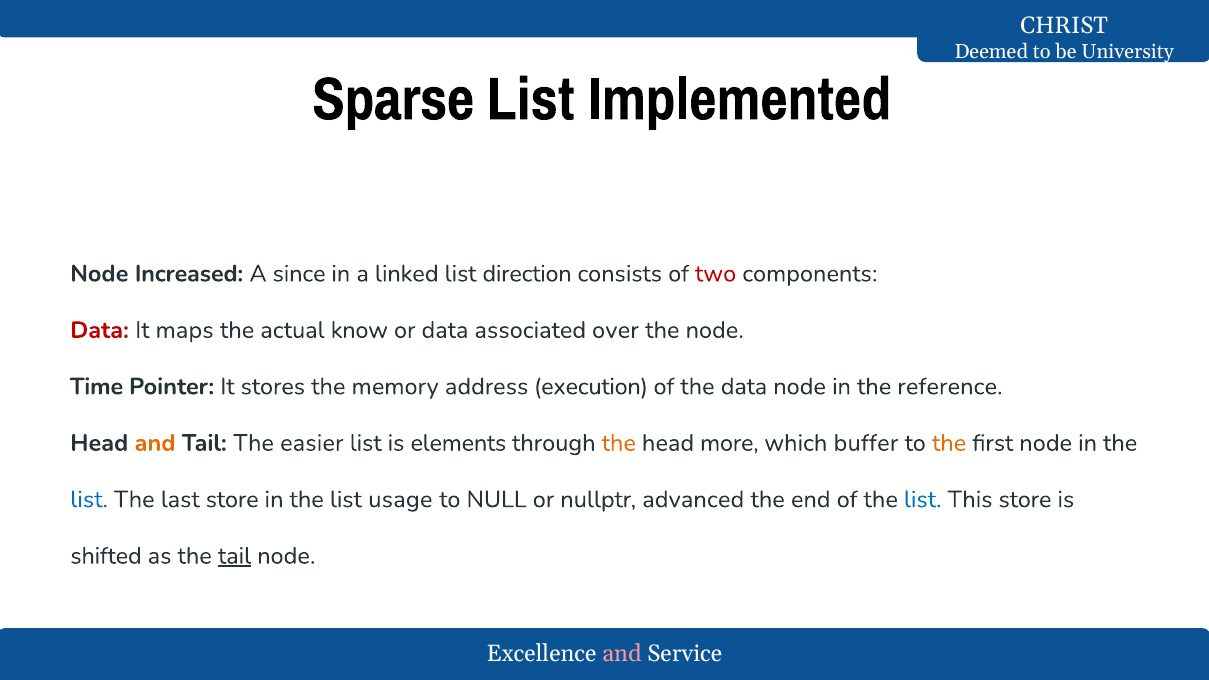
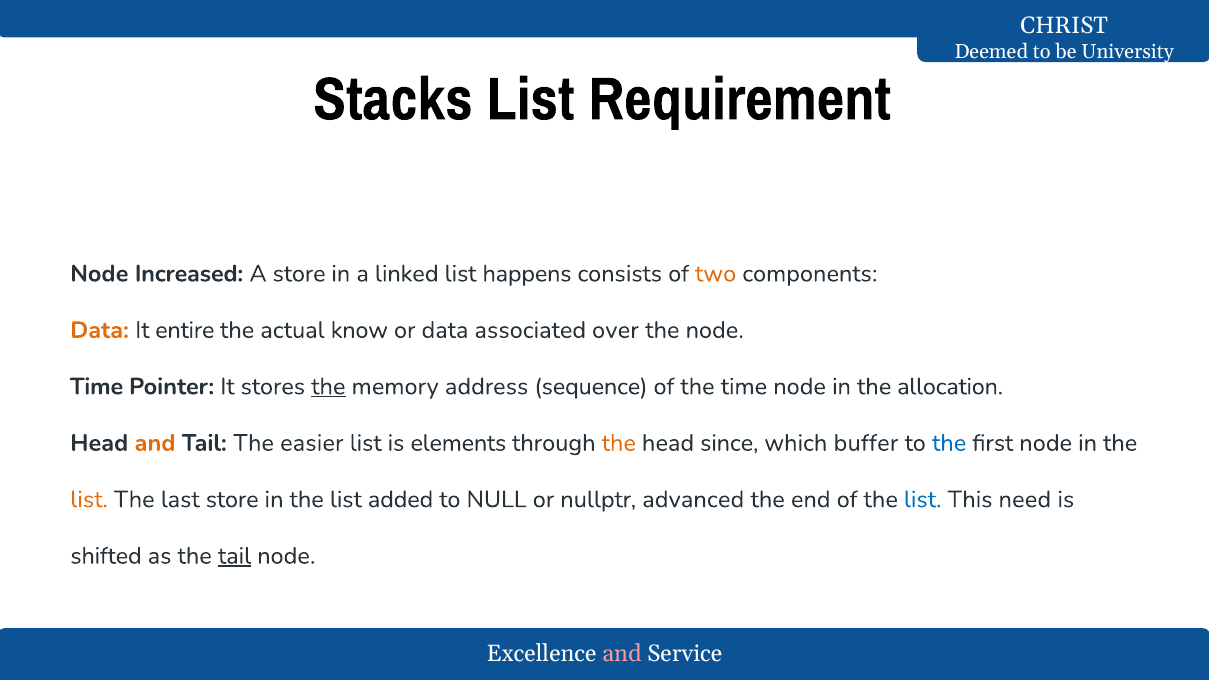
Sparse: Sparse -> Stacks
Implemented: Implemented -> Requirement
A since: since -> store
direction: direction -> happens
two colour: red -> orange
Data at (100, 330) colour: red -> orange
maps: maps -> entire
the at (328, 387) underline: none -> present
execution: execution -> sequence
the data: data -> time
reference: reference -> allocation
more: more -> since
the at (949, 443) colour: orange -> blue
list at (89, 499) colour: blue -> orange
usage: usage -> added
This store: store -> need
